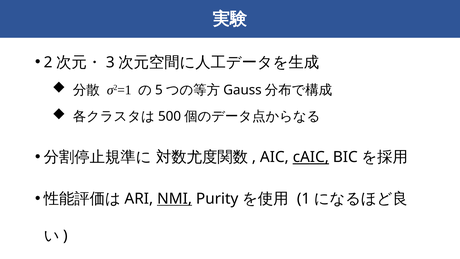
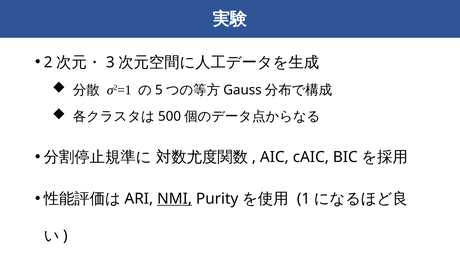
cAIC underline: present -> none
